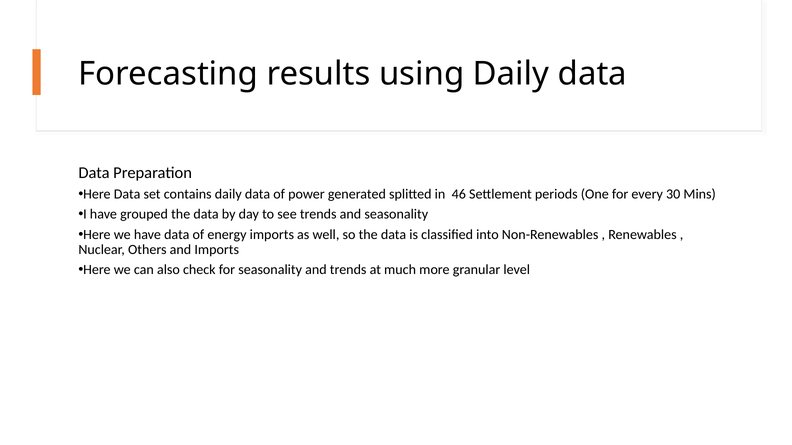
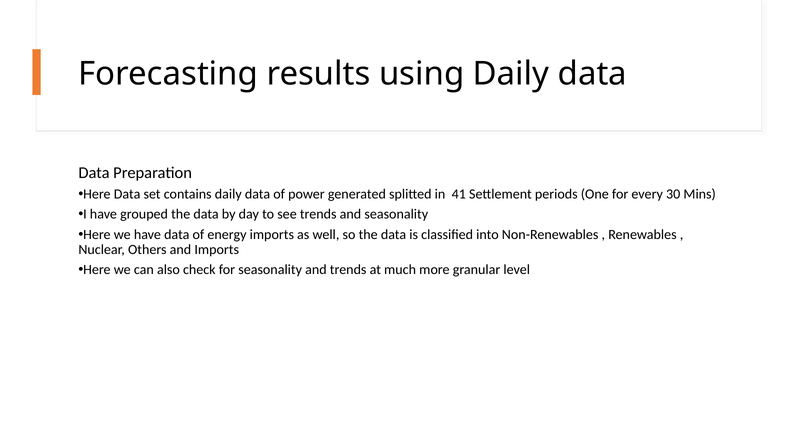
46: 46 -> 41
